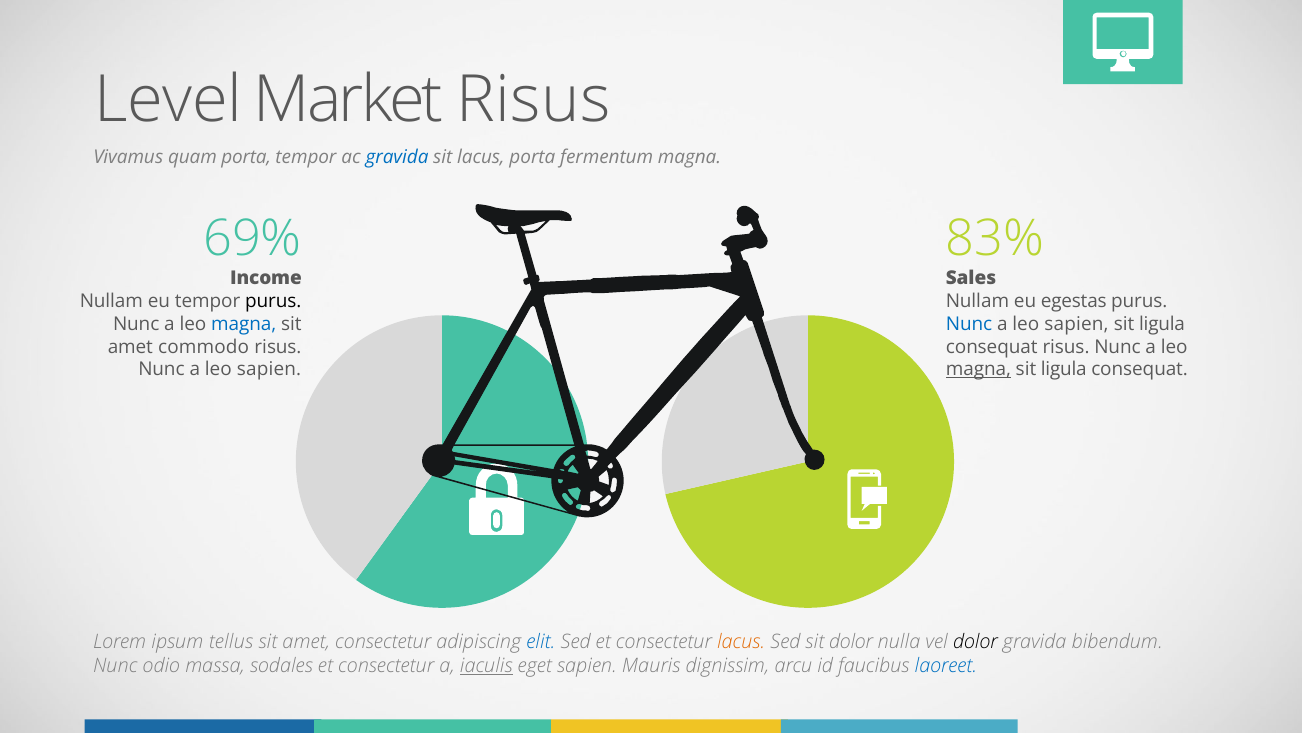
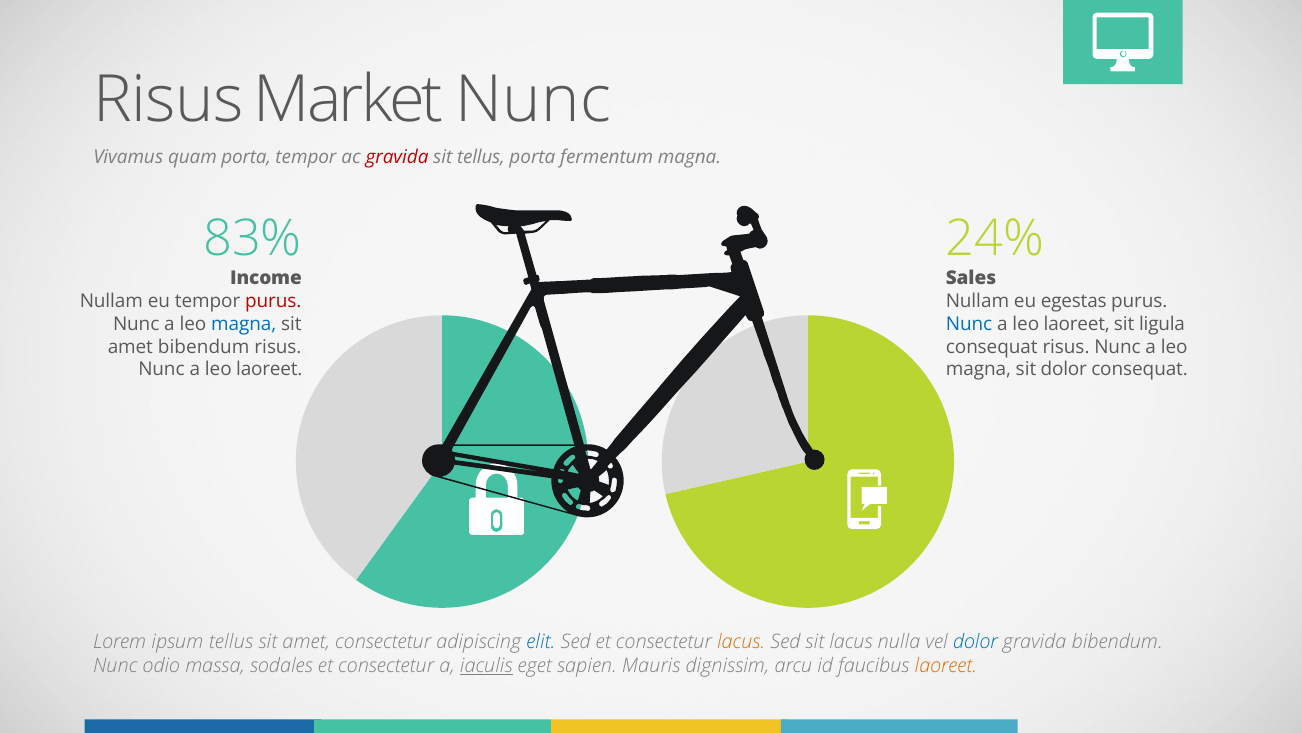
Level at (168, 100): Level -> Risus
Market Risus: Risus -> Nunc
gravida at (397, 157) colour: blue -> red
sit lacus: lacus -> tellus
69%: 69% -> 83%
83%: 83% -> 24%
purus at (273, 301) colour: black -> red
sapien at (1077, 324): sapien -> laoreet
amet commodo: commodo -> bibendum
sapien at (269, 369): sapien -> laoreet
magna at (978, 369) underline: present -> none
ligula at (1064, 369): ligula -> dolor
sit dolor: dolor -> lacus
dolor at (975, 642) colour: black -> blue
laoreet at (946, 666) colour: blue -> orange
